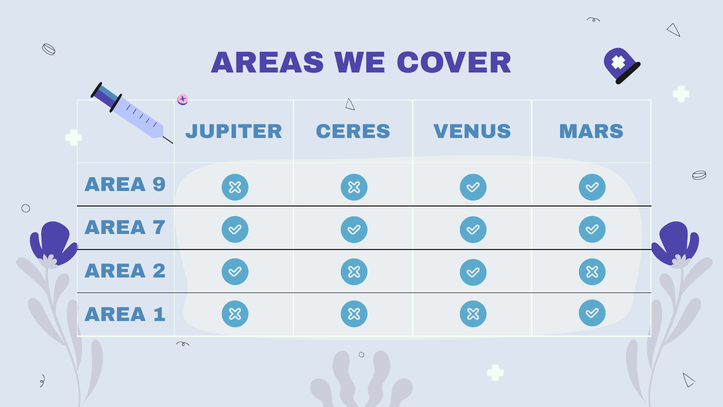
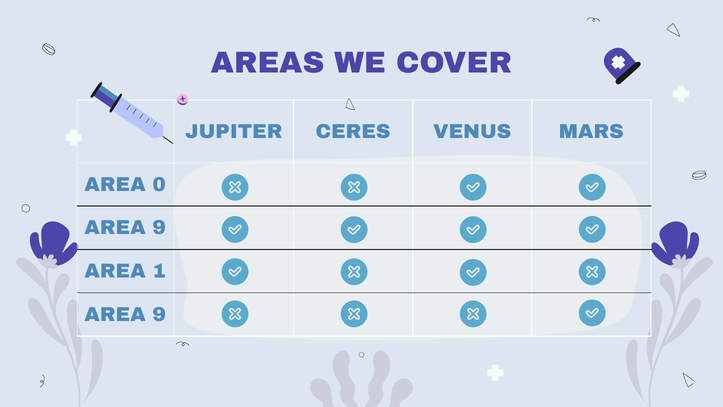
9: 9 -> 0
7 at (159, 228): 7 -> 9
2: 2 -> 1
1 at (159, 314): 1 -> 9
